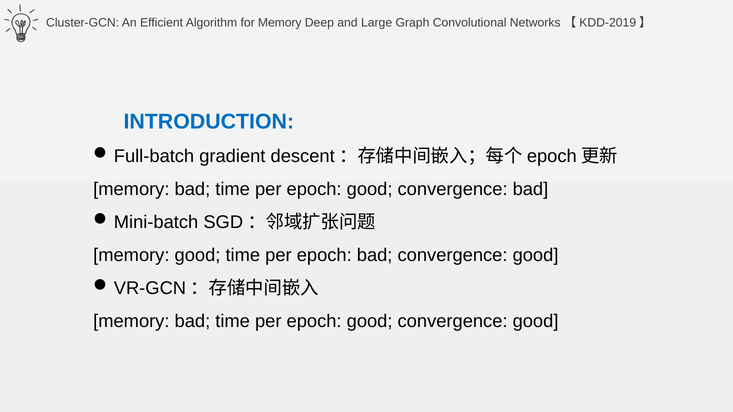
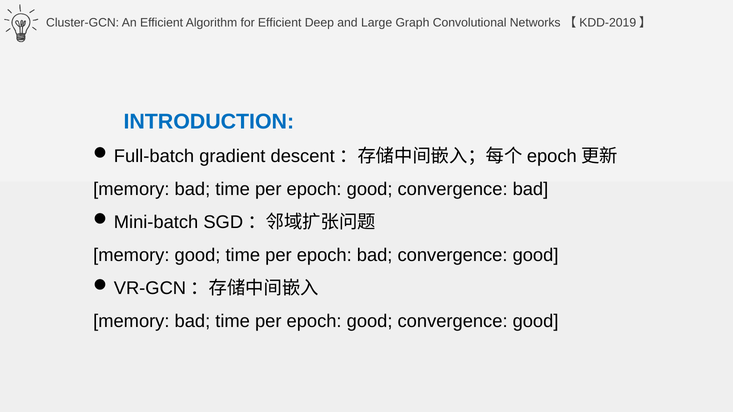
for Memory: Memory -> Efficient
